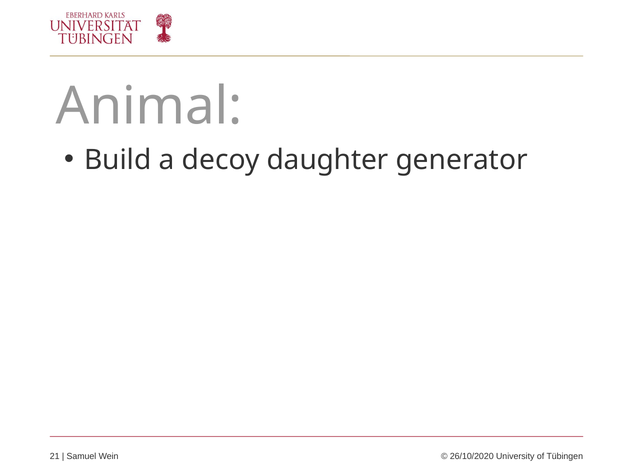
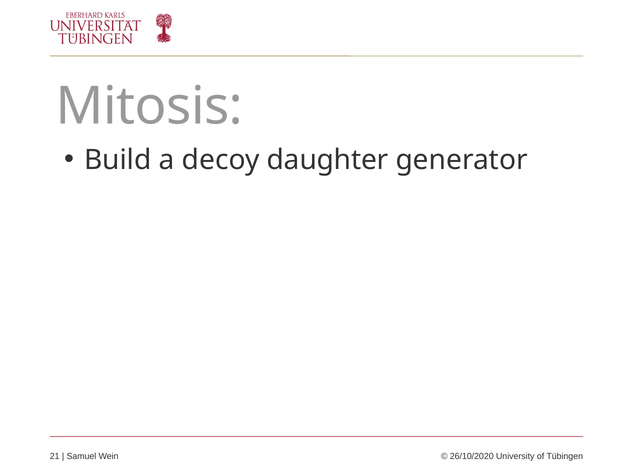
Animal: Animal -> Mitosis
